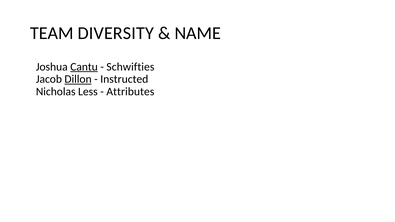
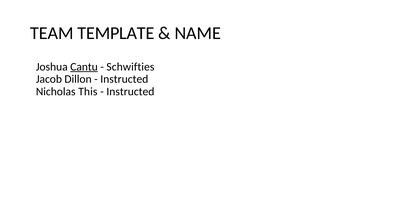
DIVERSITY: DIVERSITY -> TEMPLATE
Dillon underline: present -> none
Less: Less -> This
Attributes at (130, 92): Attributes -> Instructed
